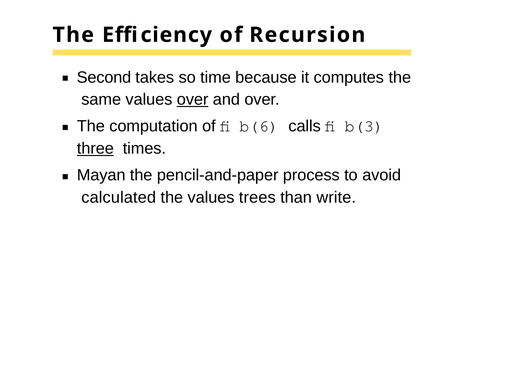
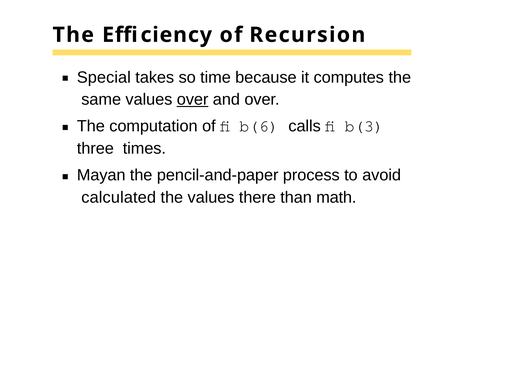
Second: Second -> Special
three underline: present -> none
trees: trees -> there
write: write -> math
